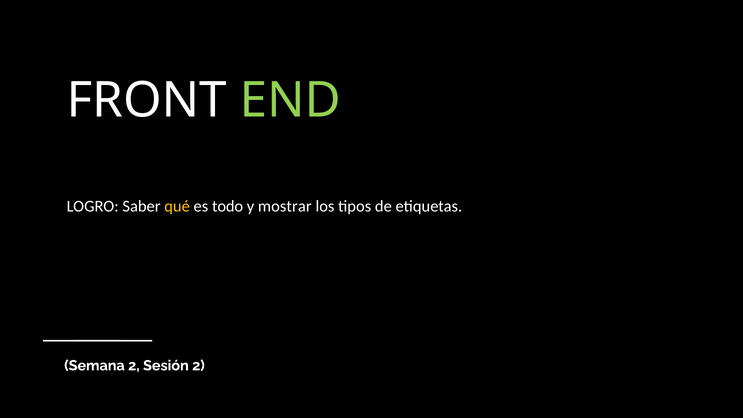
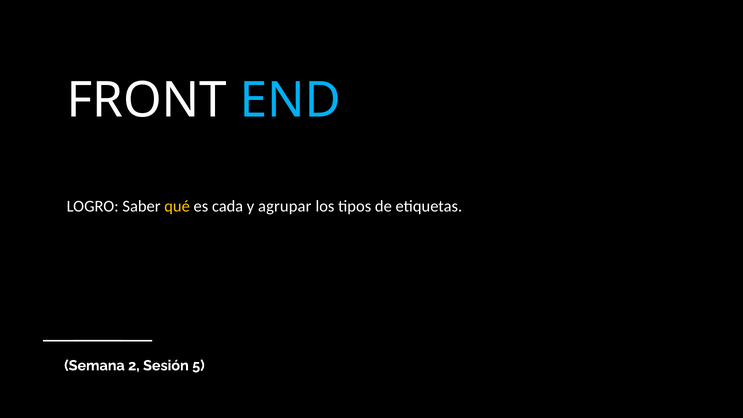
END colour: light green -> light blue
todo: todo -> cada
mostrar: mostrar -> agrupar
Sesión 2: 2 -> 5
